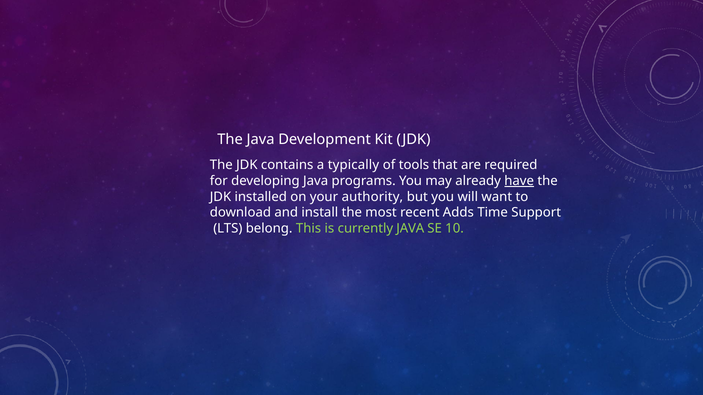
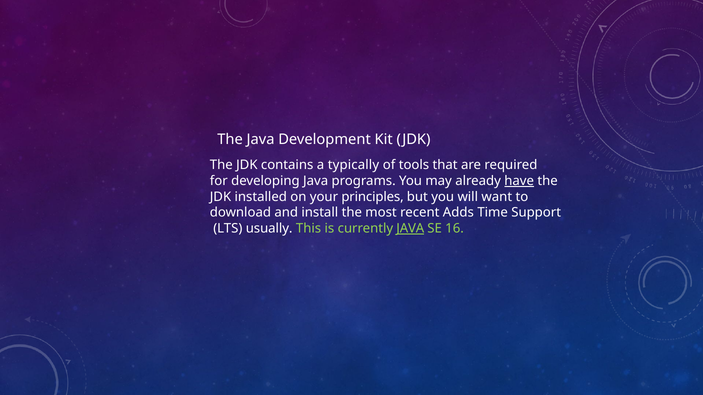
authority: authority -> principles
belong: belong -> usually
JAVA at (410, 229) underline: none -> present
10: 10 -> 16
